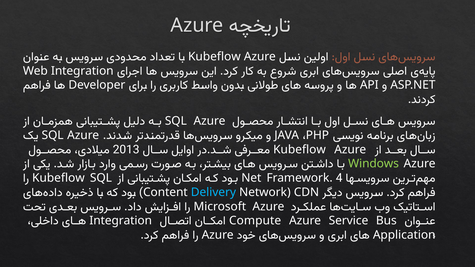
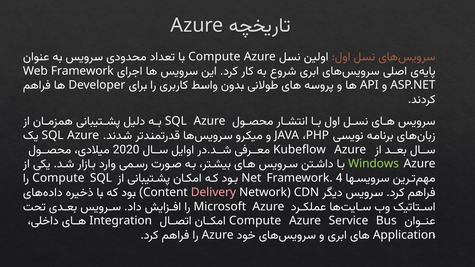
Kubeflow at (214, 57): Kubeflow -> Compute
Web Integration: Integration -> Framework
2013: 2013 -> 2020
Kubeflow at (58, 178): Kubeflow -> Compute
Delivery colour: light blue -> pink
